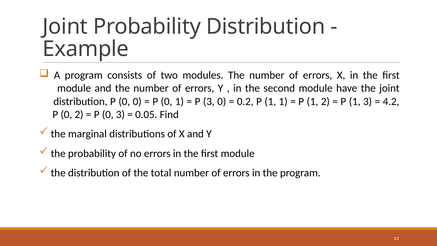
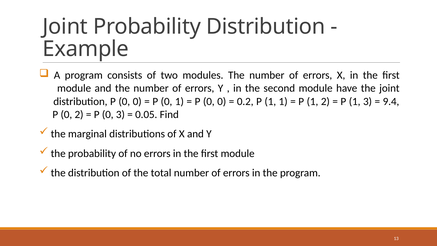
3 at (209, 101): 3 -> 0
4.2: 4.2 -> 9.4
